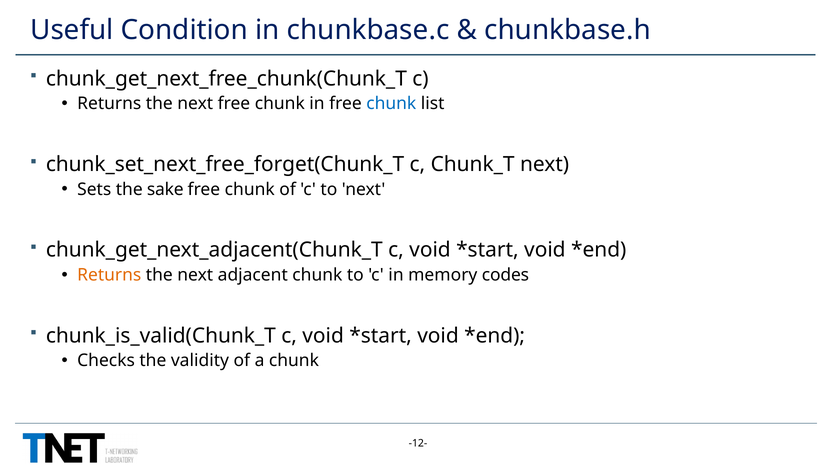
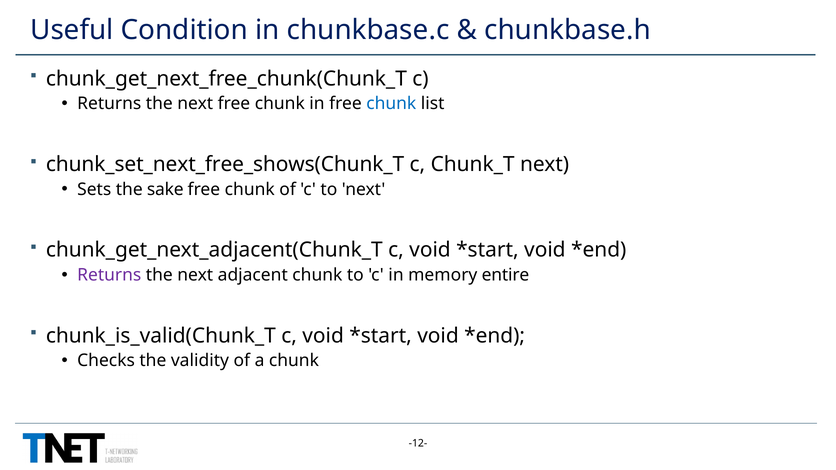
chunk_set_next_free_forget(Chunk_T: chunk_set_next_free_forget(Chunk_T -> chunk_set_next_free_shows(Chunk_T
Returns at (109, 275) colour: orange -> purple
codes: codes -> entire
